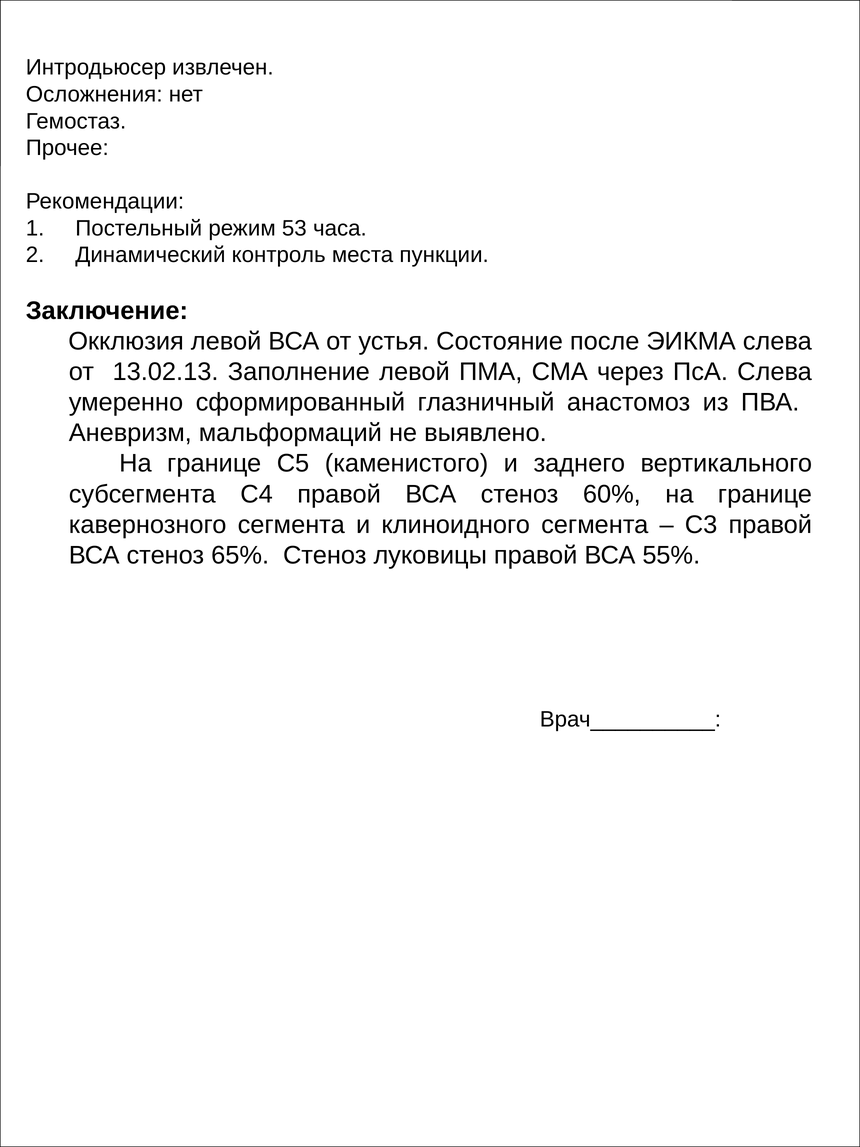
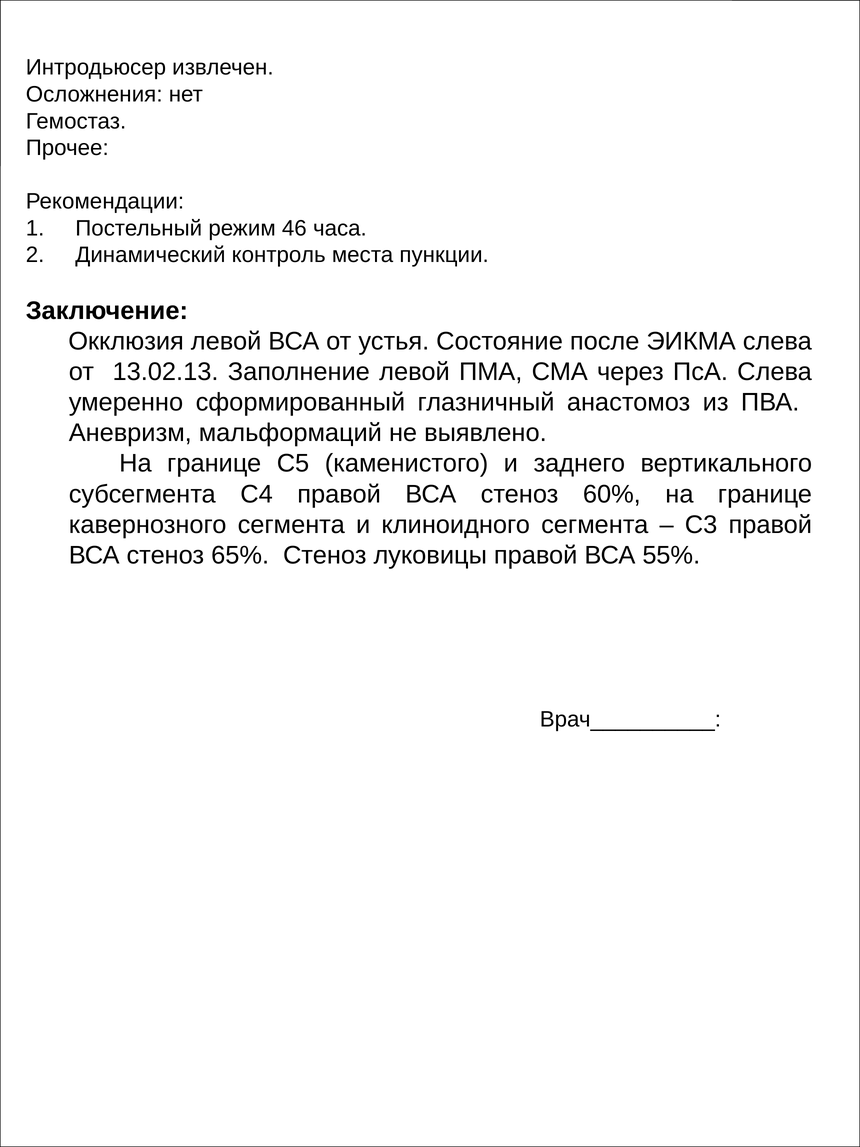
53: 53 -> 46
